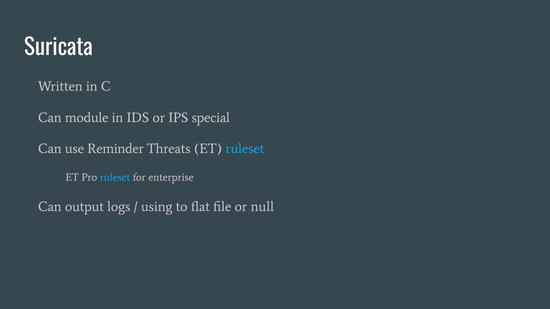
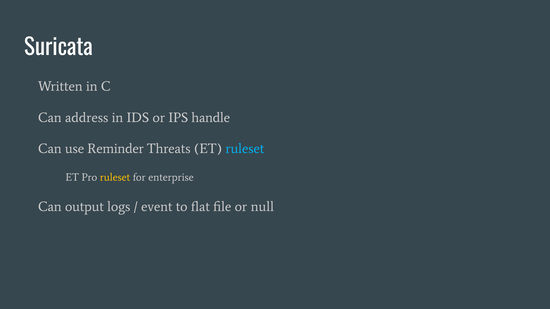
module: module -> address
special: special -> handle
ruleset at (115, 177) colour: light blue -> yellow
using: using -> event
